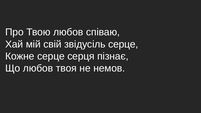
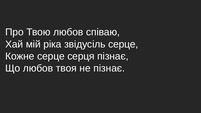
свій: свій -> ріка
не немов: немов -> пізнає
